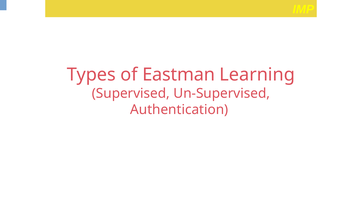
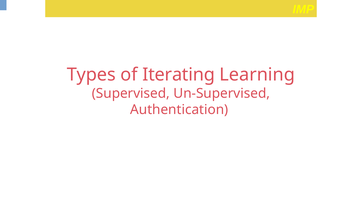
Eastman: Eastman -> Iterating
